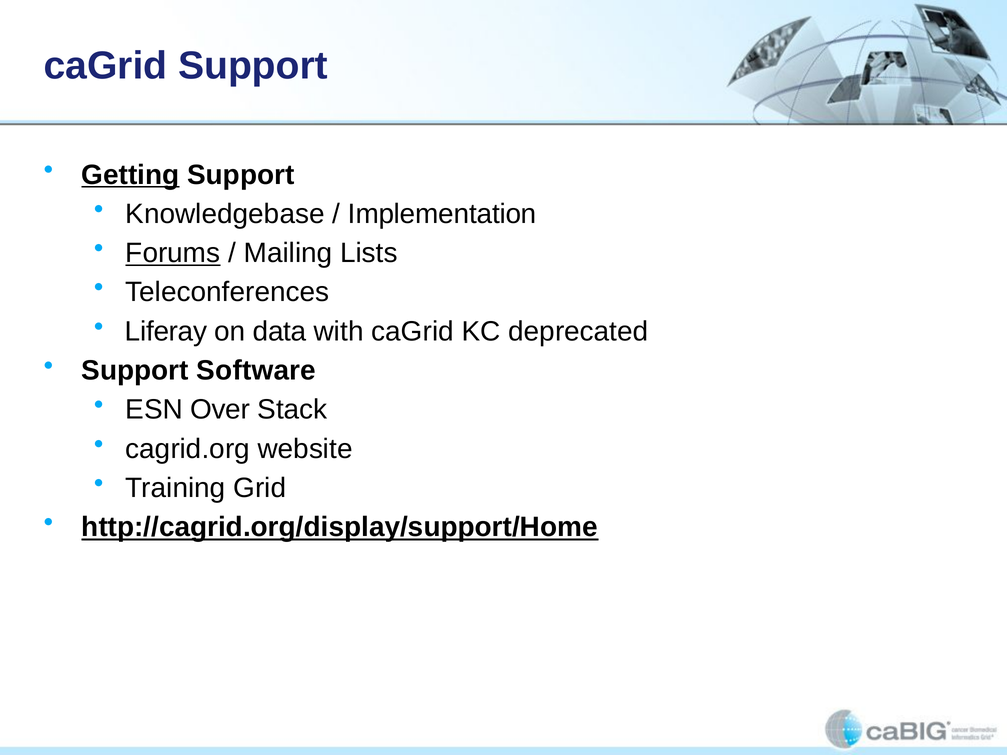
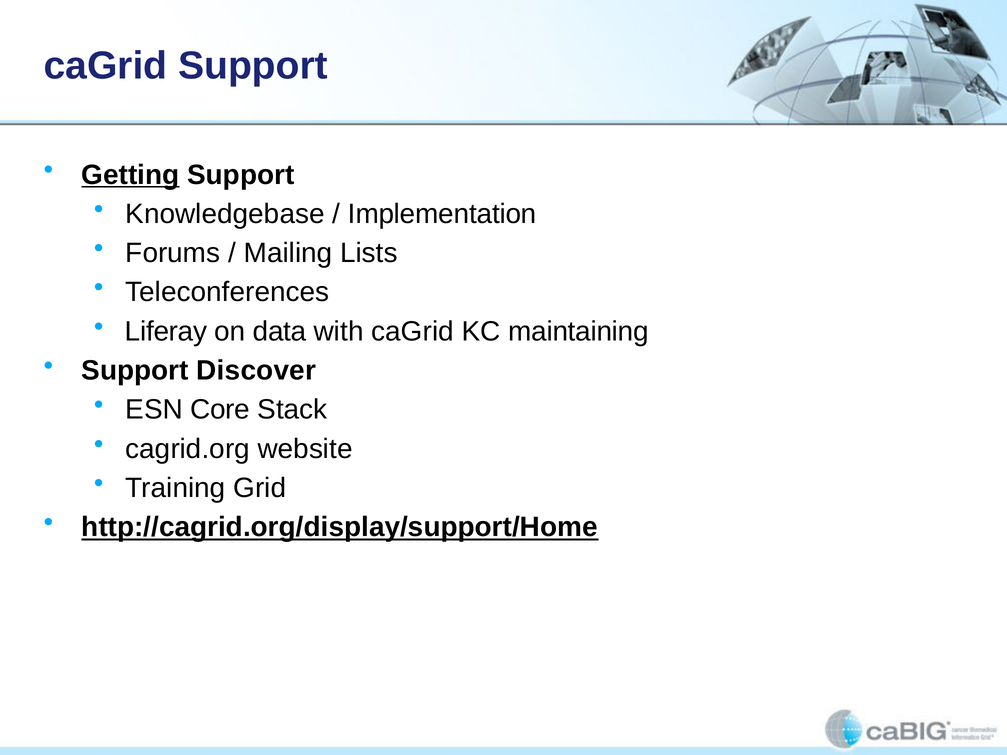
Forums underline: present -> none
deprecated: deprecated -> maintaining
Software: Software -> Discover
Over: Over -> Core
